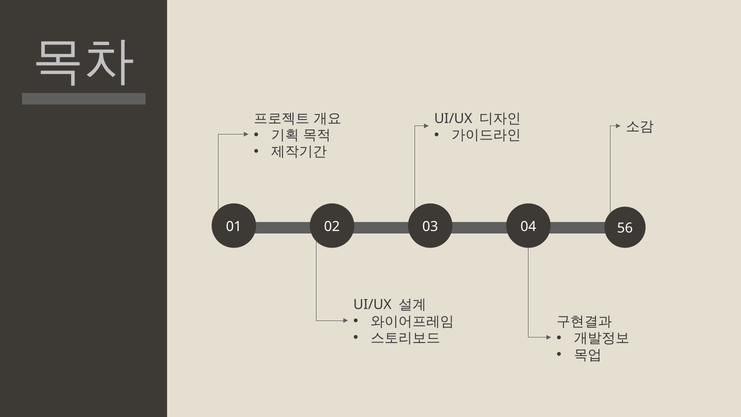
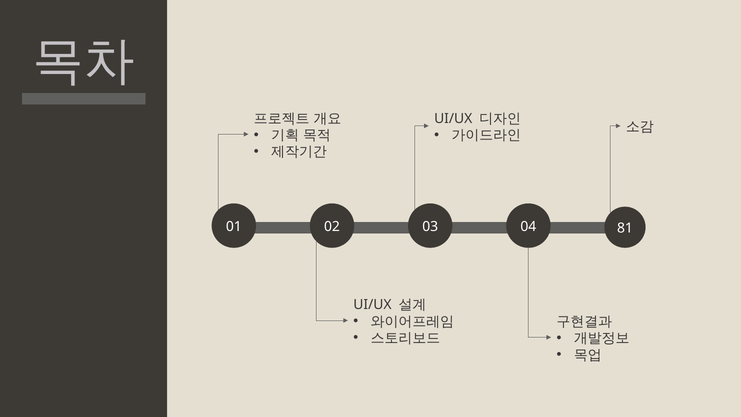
56: 56 -> 81
